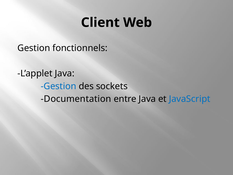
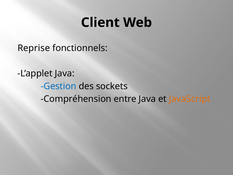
Gestion at (34, 48): Gestion -> Reprise
Documentation: Documentation -> Compréhension
JavaScript colour: blue -> orange
